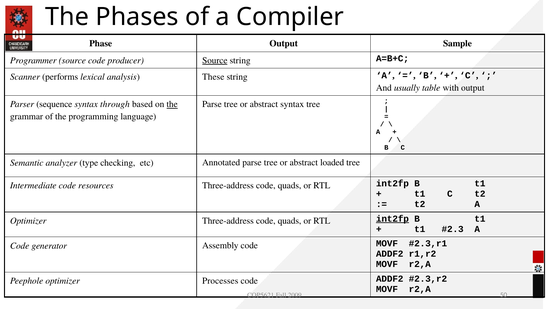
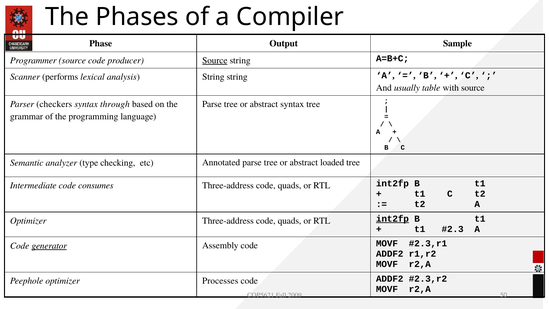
analysis These: These -> String
with output: output -> source
sequence: sequence -> checkers
the at (172, 104) underline: present -> none
resources: resources -> consumes
generator underline: none -> present
